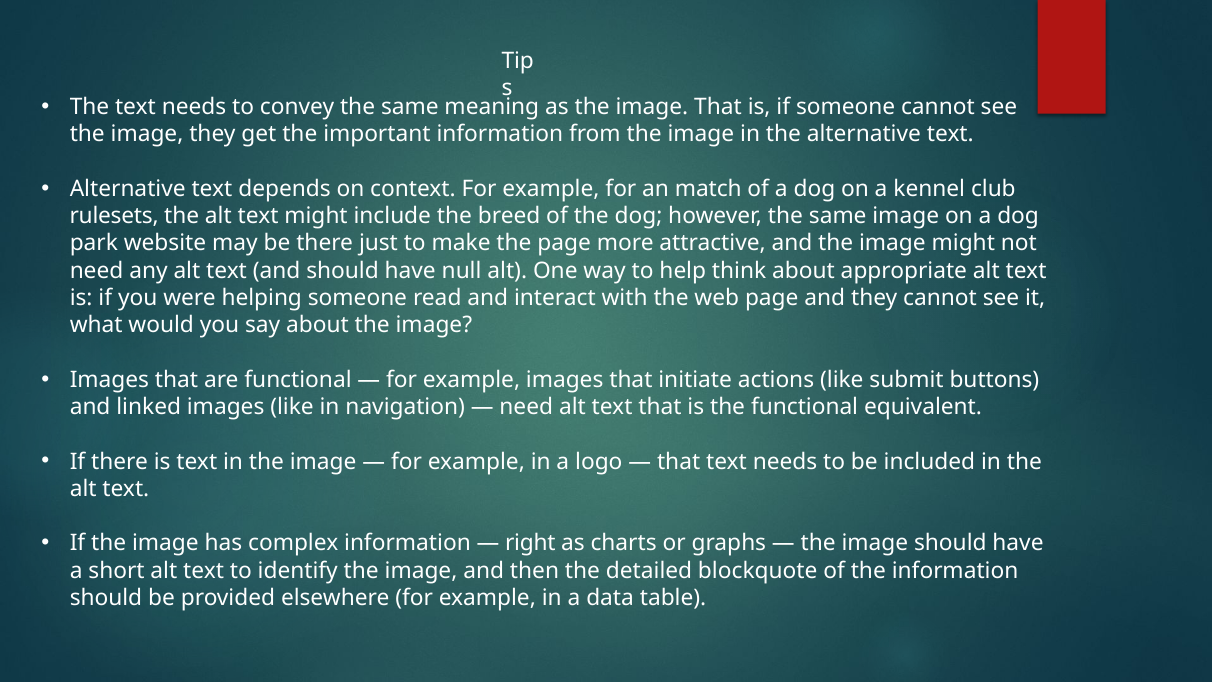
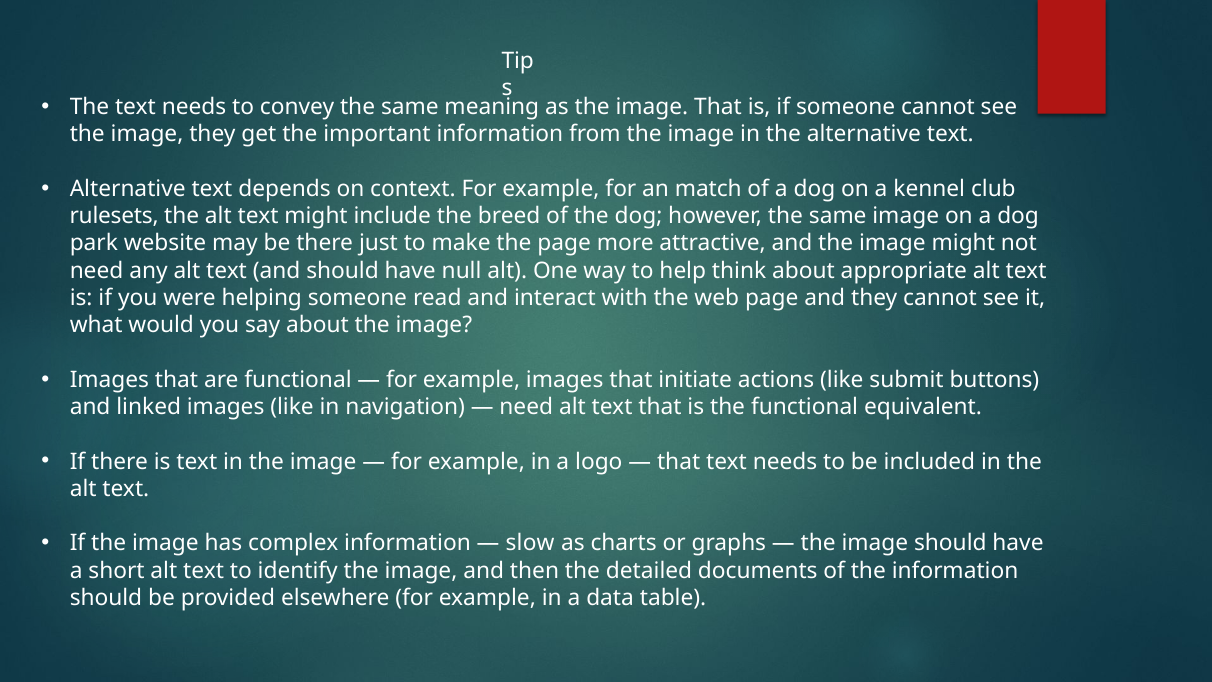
right: right -> slow
blockquote: blockquote -> documents
